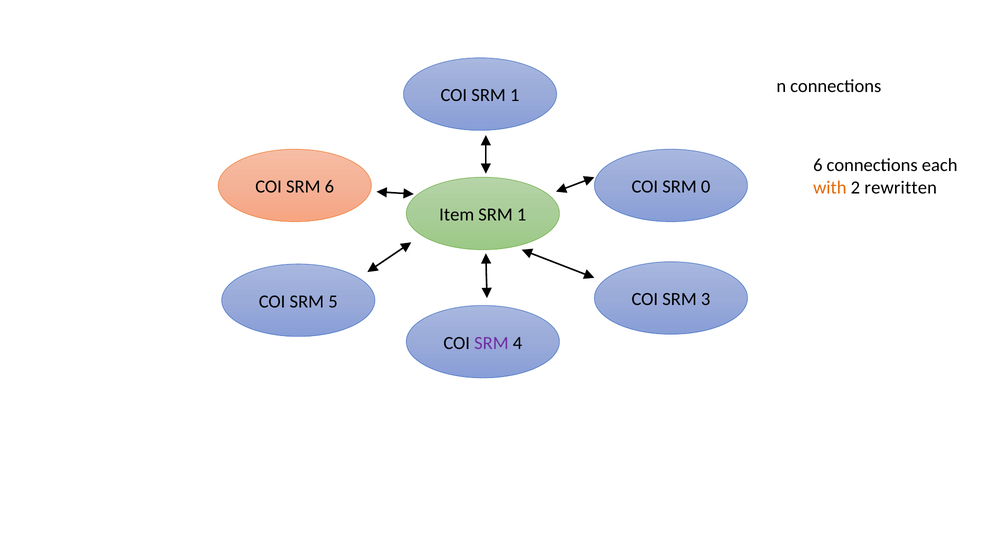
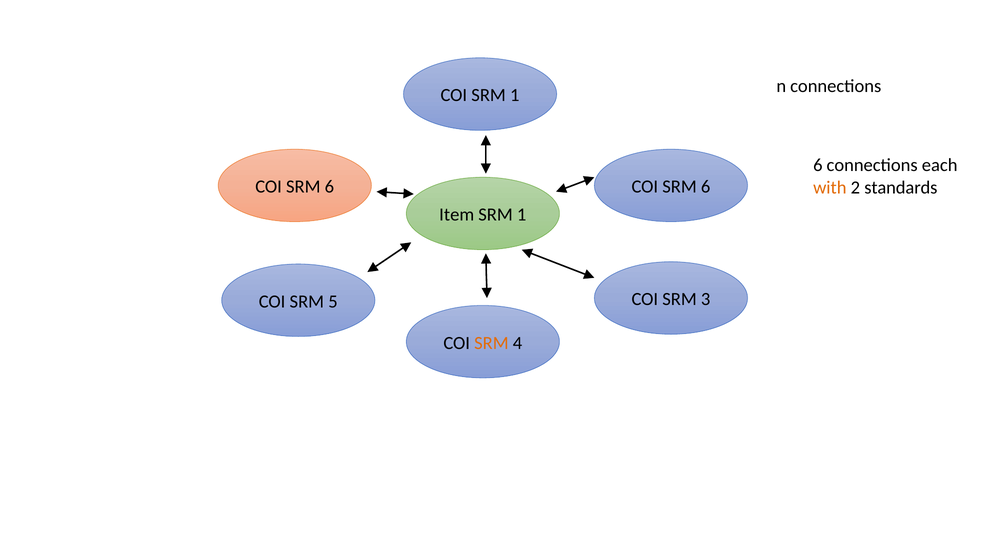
0 at (706, 187): 0 -> 6
rewritten: rewritten -> standards
SRM at (491, 343) colour: purple -> orange
